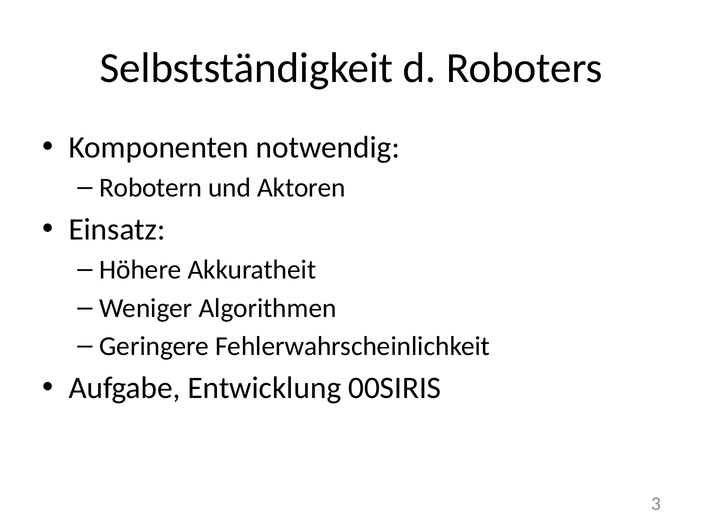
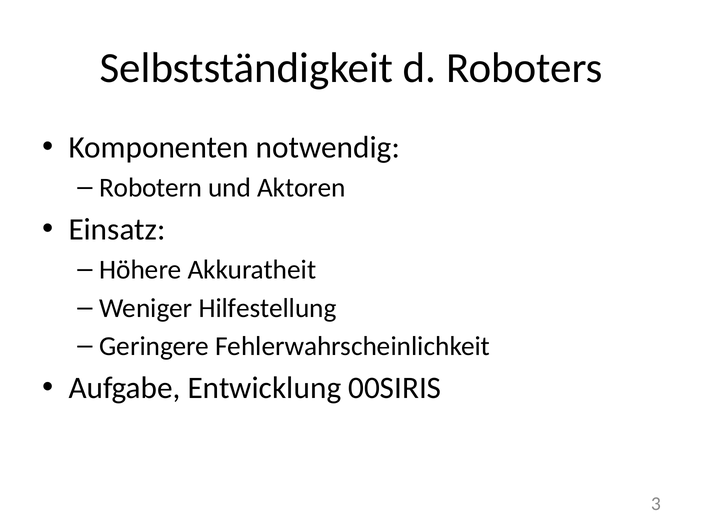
Algorithmen: Algorithmen -> Hilfestellung
